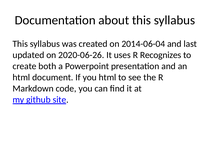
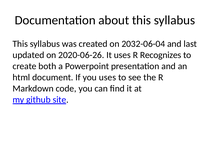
2014-06-04: 2014-06-04 -> 2032-06-04
you html: html -> uses
